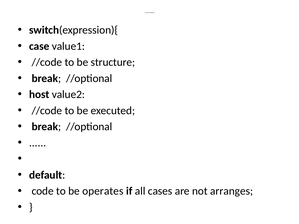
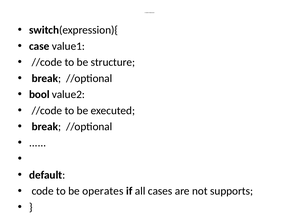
host: host -> bool
arranges: arranges -> supports
